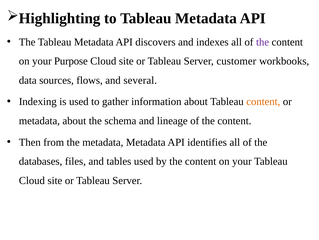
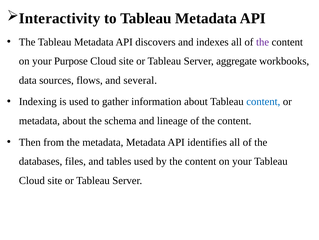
Highlighting: Highlighting -> Interactivity
customer: customer -> aggregate
content at (263, 101) colour: orange -> blue
